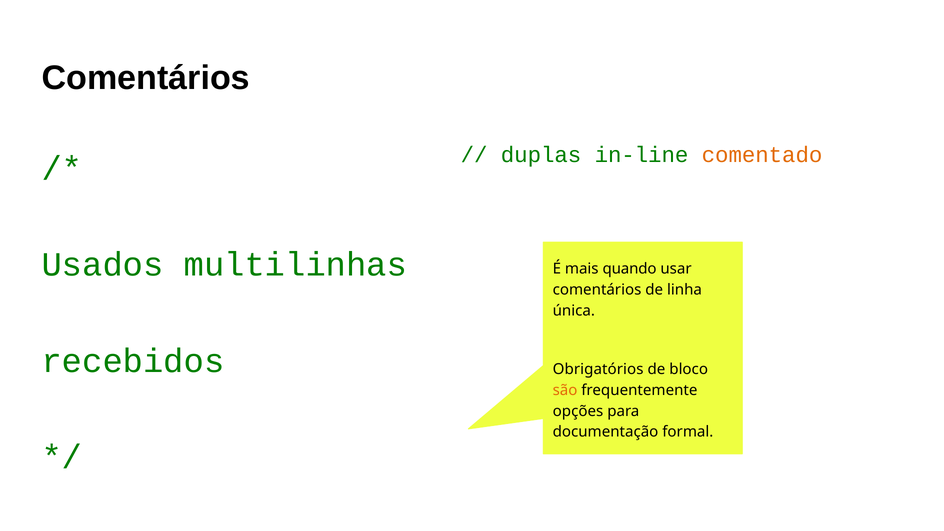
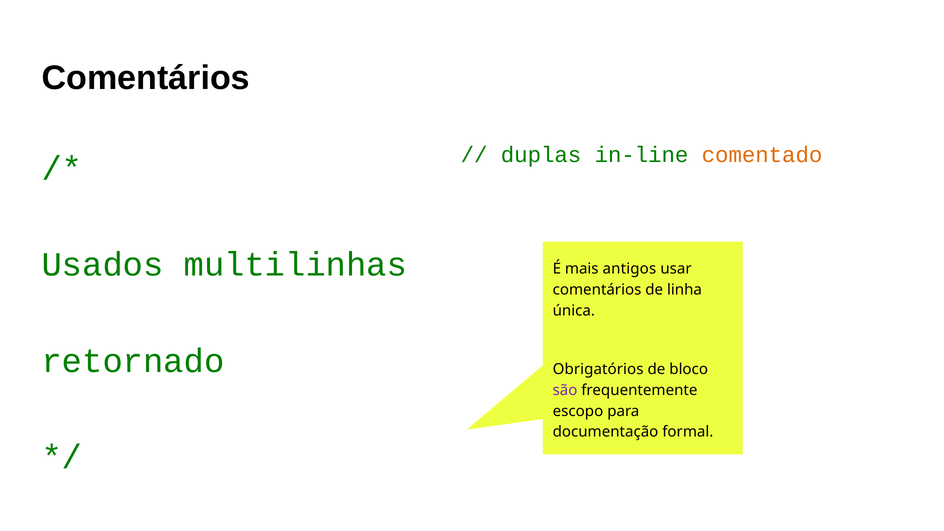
quando: quando -> antigos
recebidos: recebidos -> retornado
são colour: orange -> purple
opções: opções -> escopo
